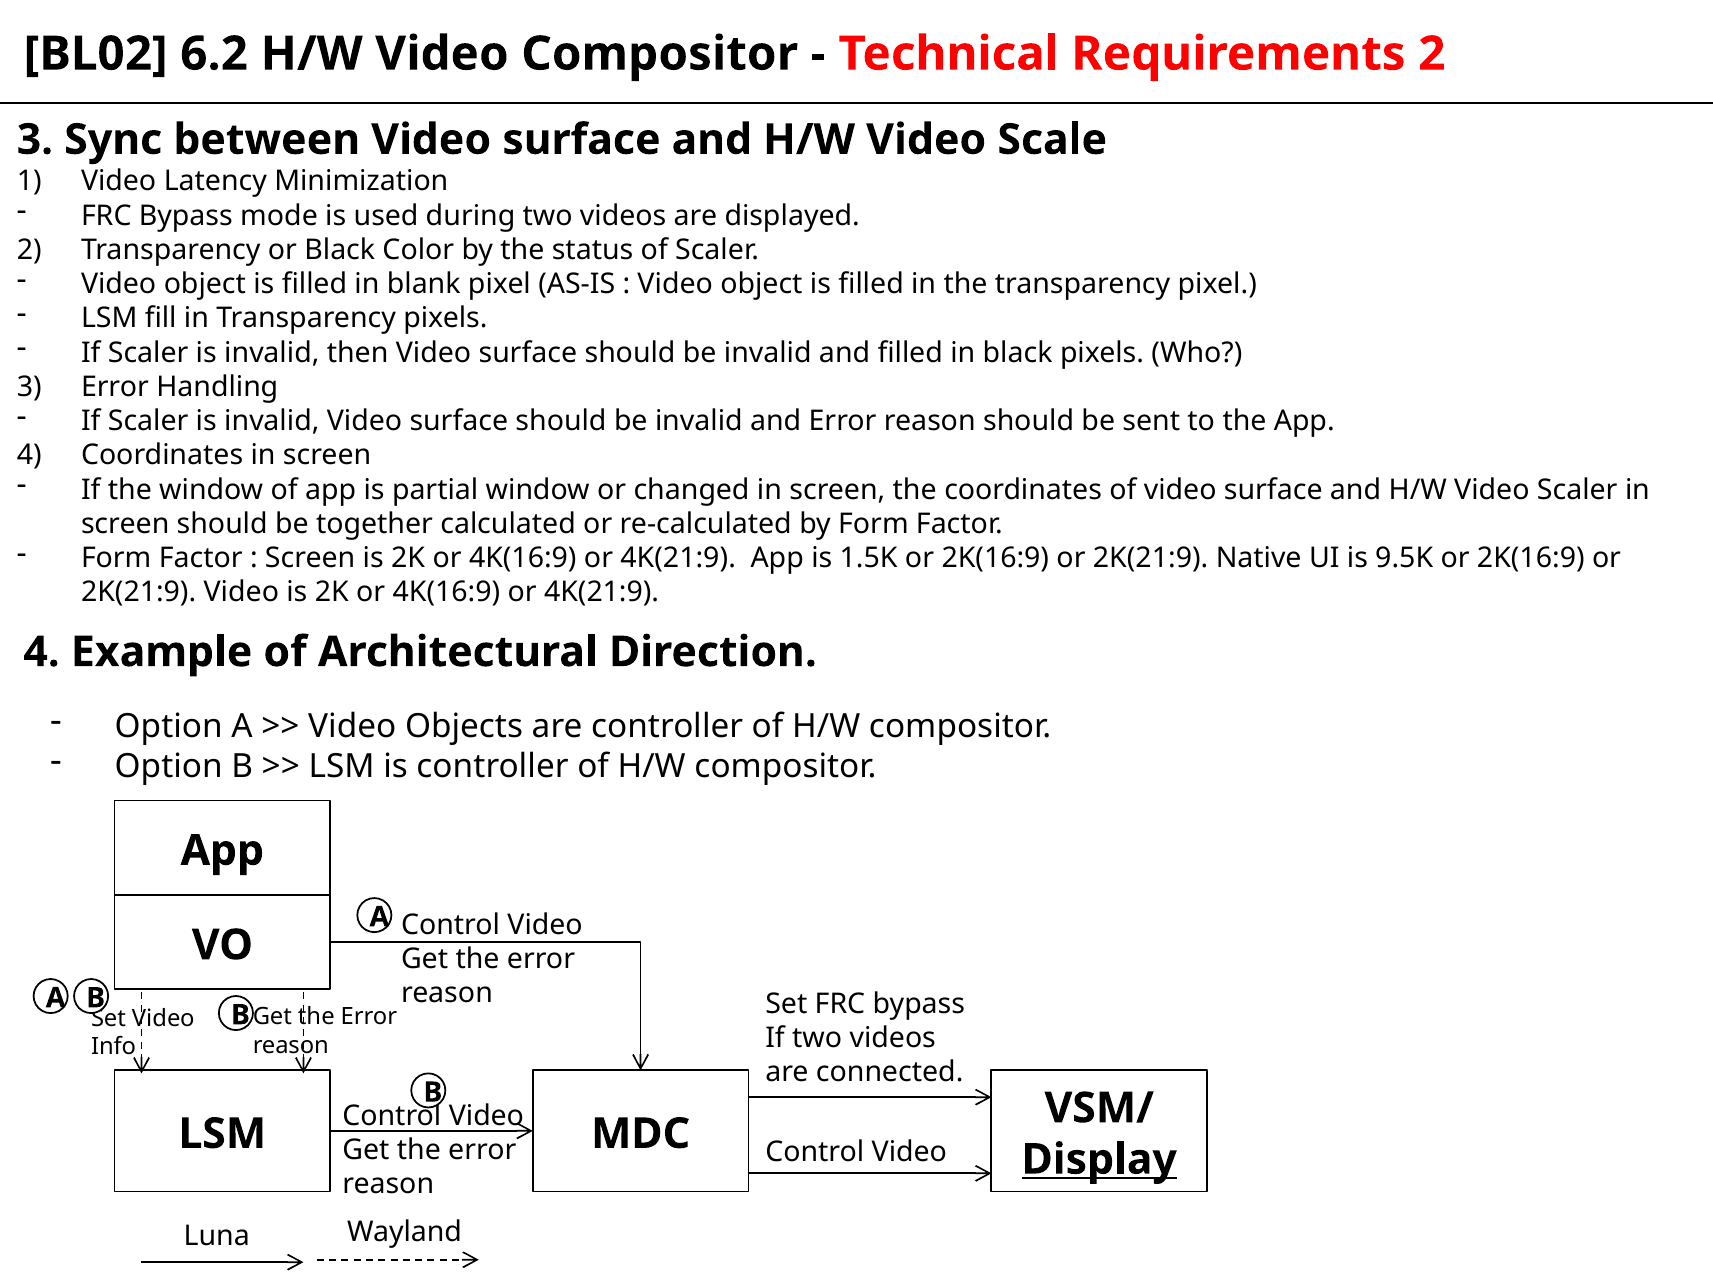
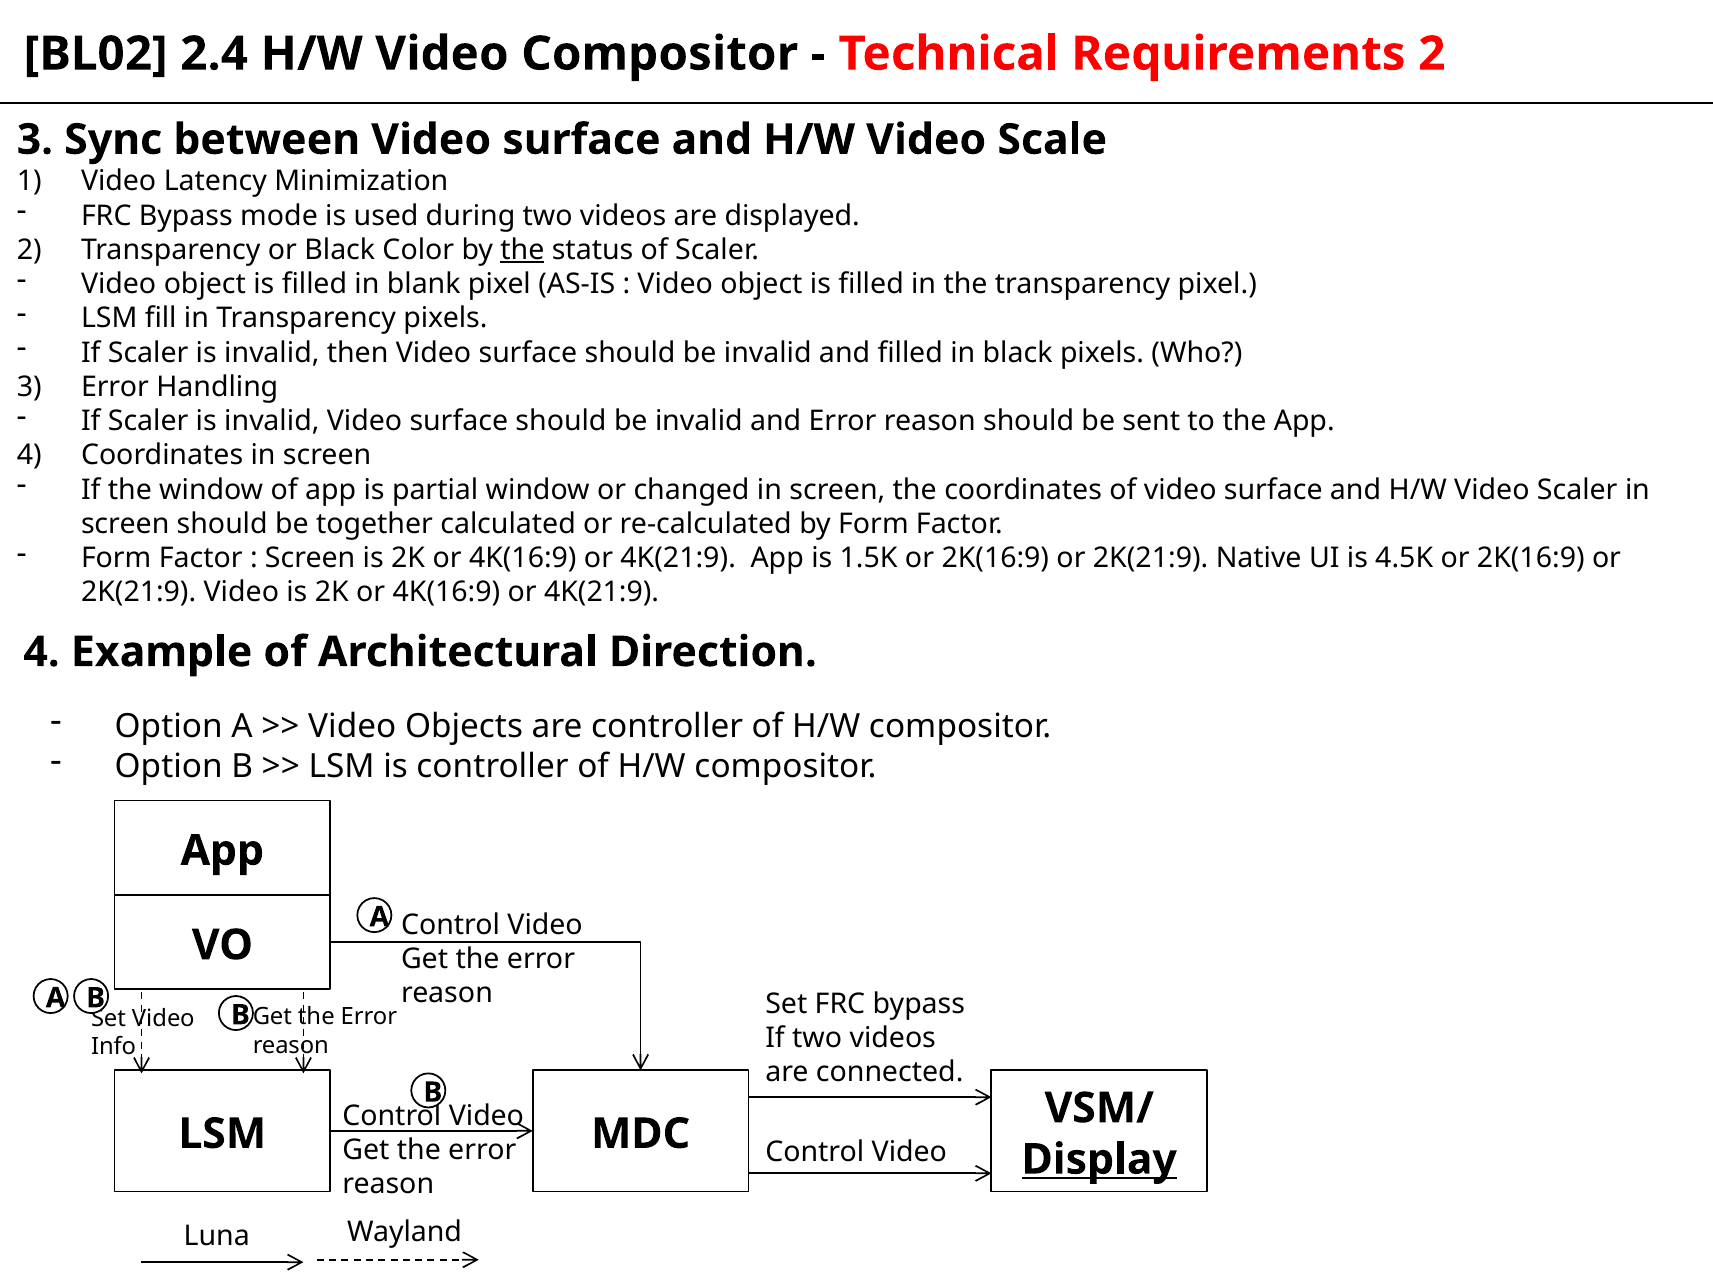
6.2: 6.2 -> 2.4
the at (522, 250) underline: none -> present
9.5K: 9.5K -> 4.5K
